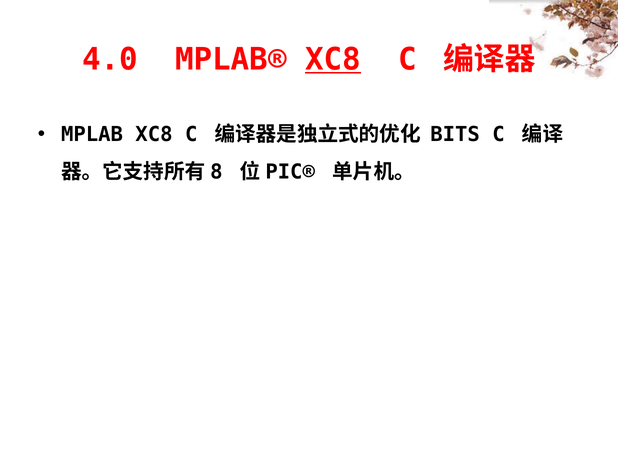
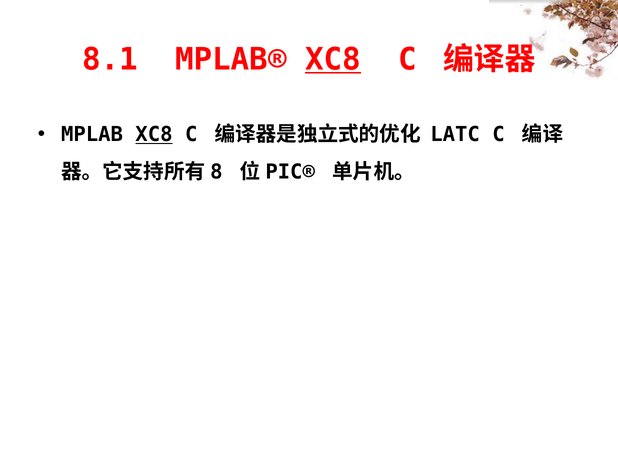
4.0: 4.0 -> 8.1
XC8 at (154, 134) underline: none -> present
BITS: BITS -> LATC
